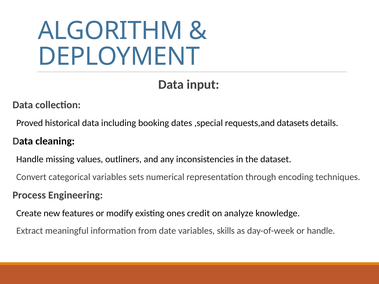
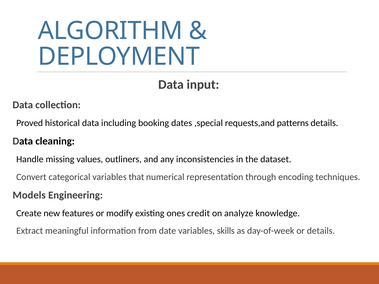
datasets: datasets -> patterns
sets: sets -> that
Process: Process -> Models
or handle: handle -> details
